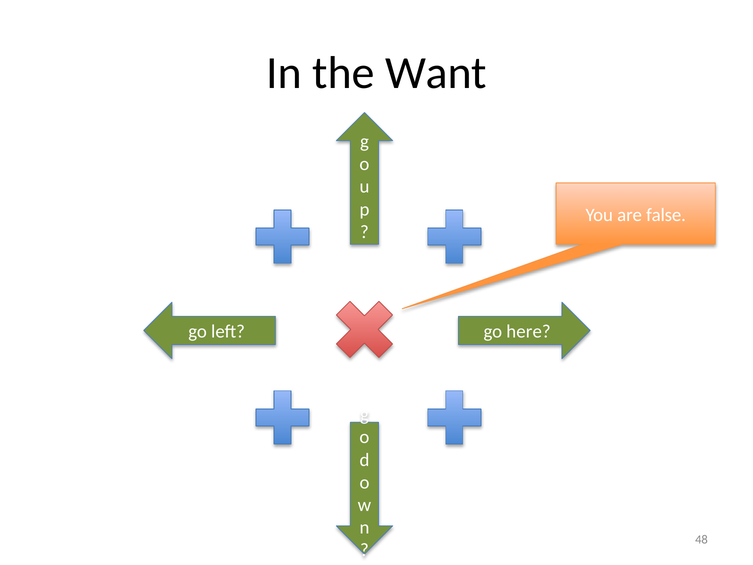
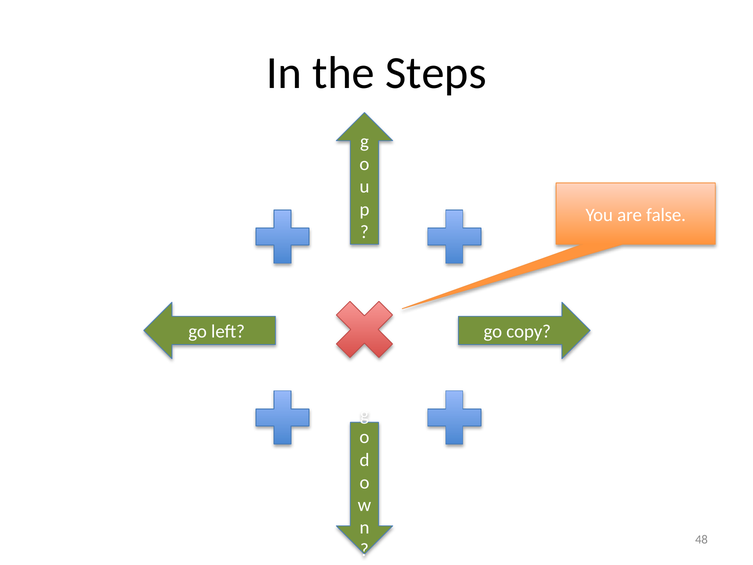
Want: Want -> Steps
here: here -> copy
